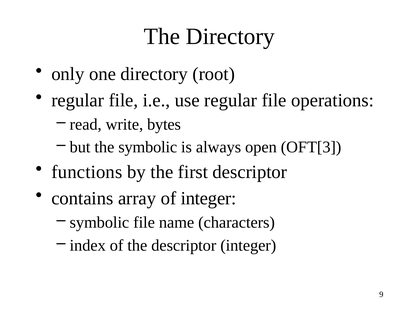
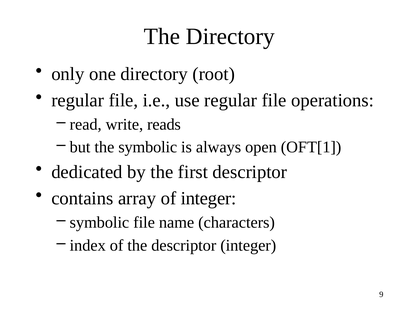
bytes: bytes -> reads
OFT[3: OFT[3 -> OFT[1
functions: functions -> dedicated
